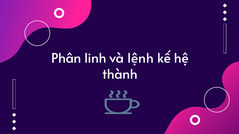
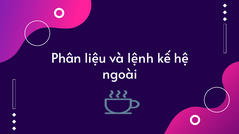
linh: linh -> liệu
thành: thành -> ngoài
